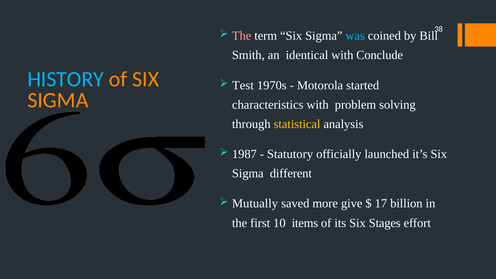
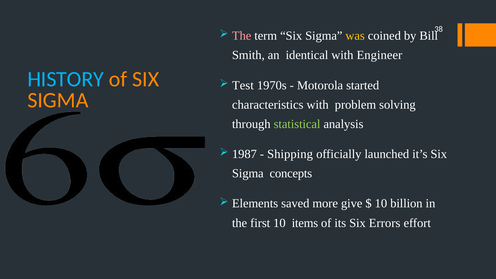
was colour: light blue -> yellow
Conclude: Conclude -> Engineer
statistical colour: yellow -> light green
Statutory: Statutory -> Shipping
different: different -> concepts
Mutually: Mutually -> Elements
17 at (381, 204): 17 -> 10
Stages: Stages -> Errors
